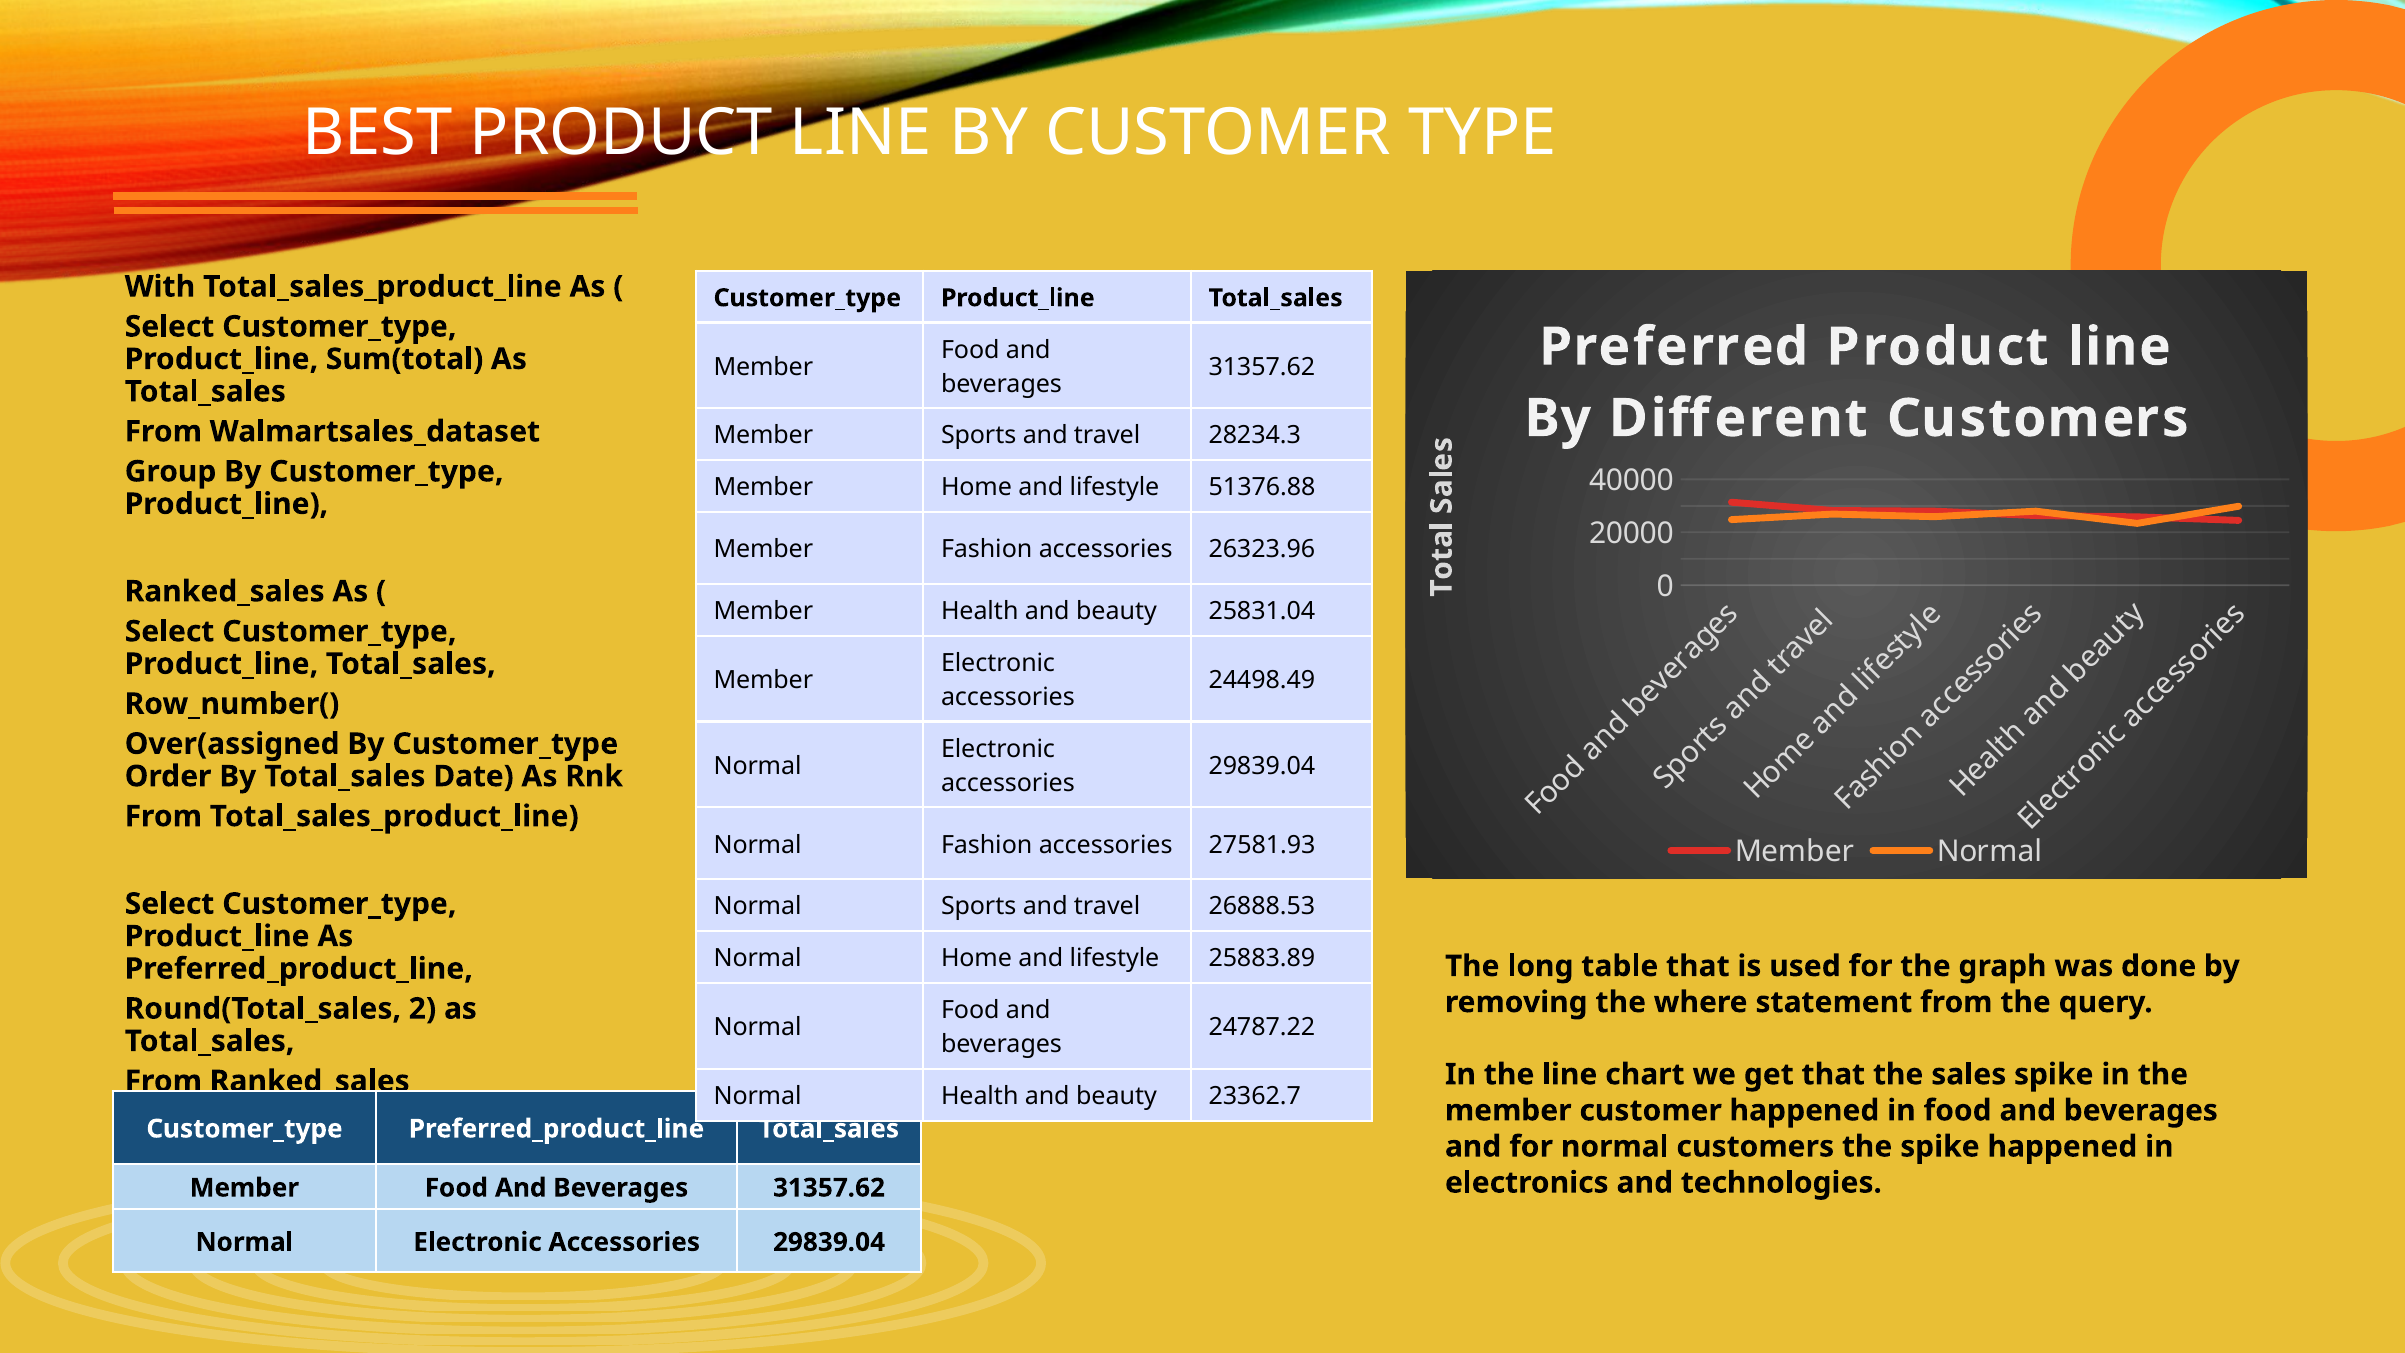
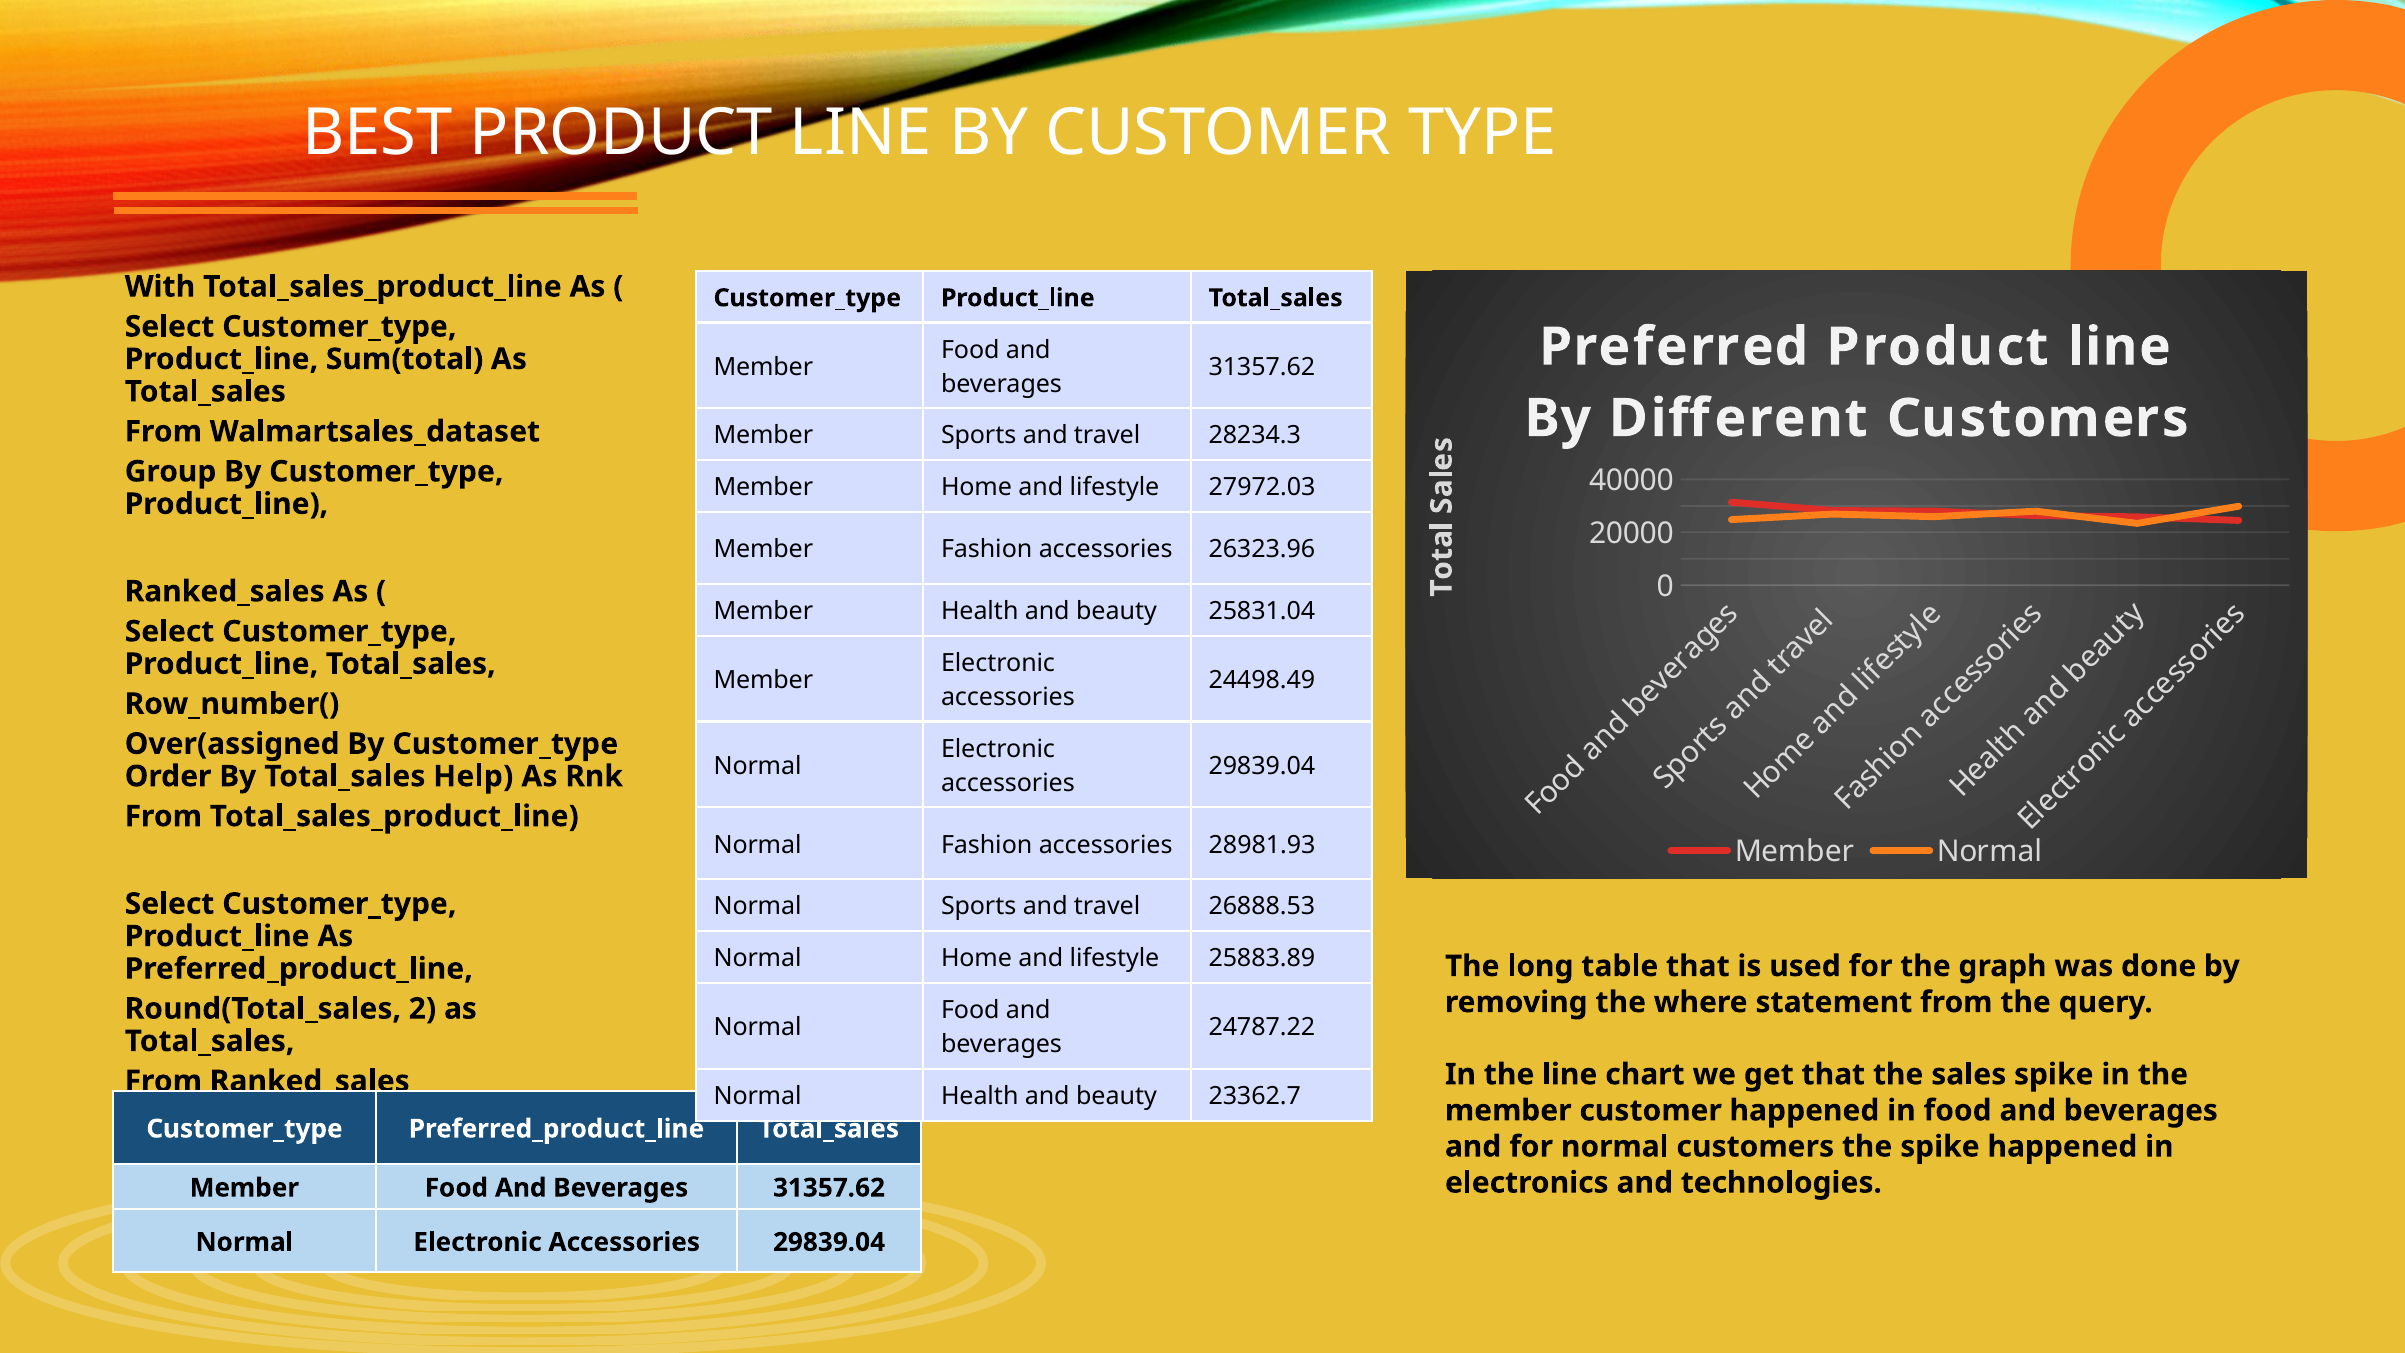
51376.88: 51376.88 -> 27972.03
Date: Date -> Help
27581.93: 27581.93 -> 28981.93
